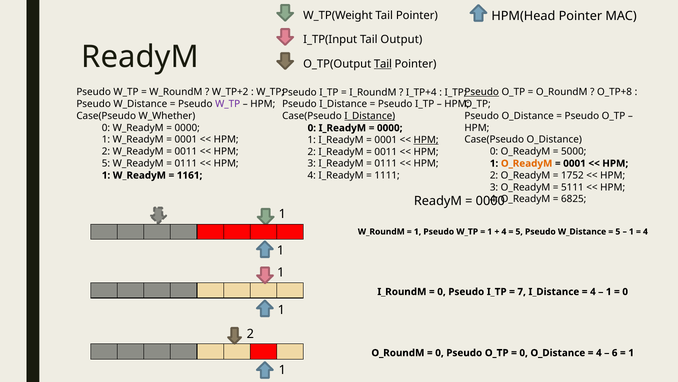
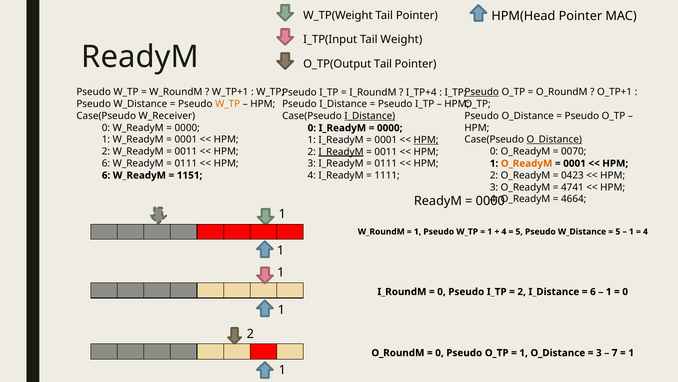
Output: Output -> Weight
Tail at (383, 64) underline: present -> none
W_TP+2: W_TP+2 -> W_TP+1
O_TP+8: O_TP+8 -> O_TP+1
W_TP at (228, 104) colour: purple -> orange
W_Whether: W_Whether -> W_Receiver
O_Distance at (554, 139) underline: none -> present
5000: 5000 -> 0070
I_ReadyM at (341, 152) underline: none -> present
5 at (106, 163): 5 -> 6
1752: 1752 -> 0423
1 at (106, 175): 1 -> 6
1161: 1161 -> 1151
5111: 5111 -> 4741
6825: 6825 -> 4664
7 at (522, 291): 7 -> 2
4 at (593, 291): 4 -> 6
0 at (524, 352): 0 -> 1
4 at (599, 352): 4 -> 3
6: 6 -> 7
